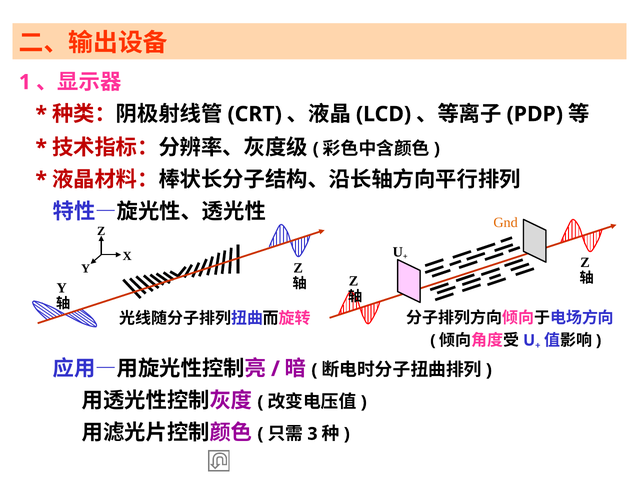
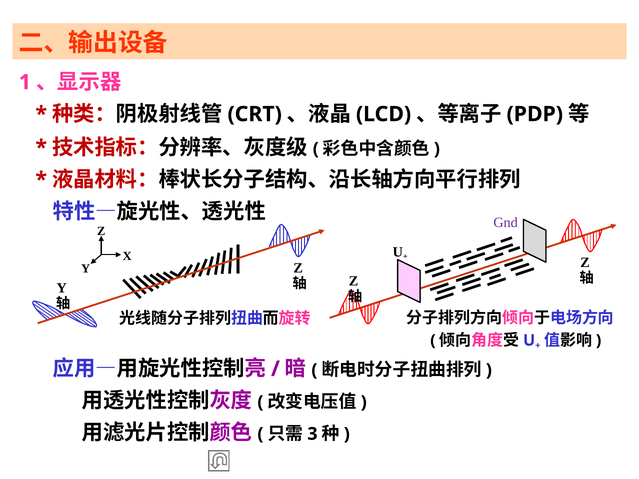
Gnd colour: orange -> purple
